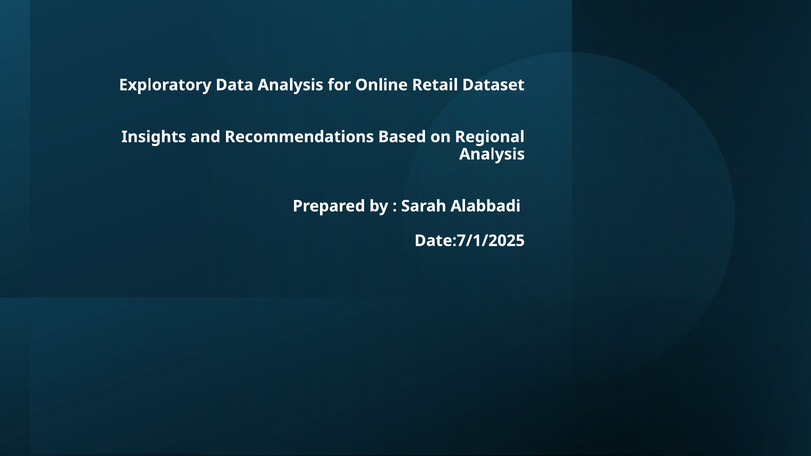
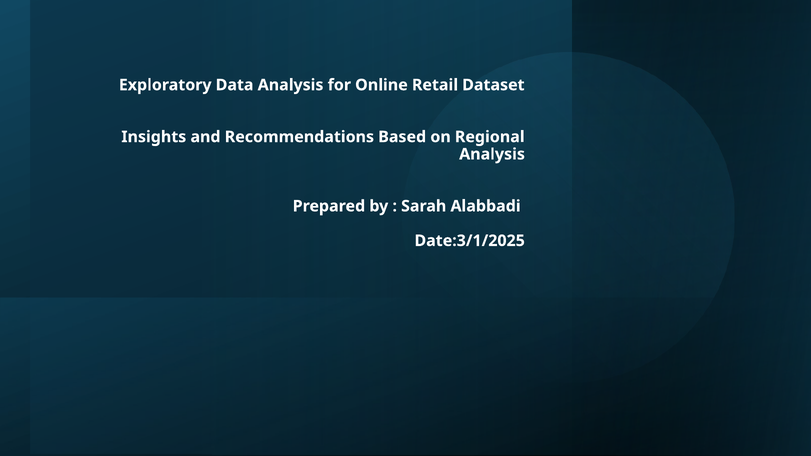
Date:7/1/2025: Date:7/1/2025 -> Date:3/1/2025
